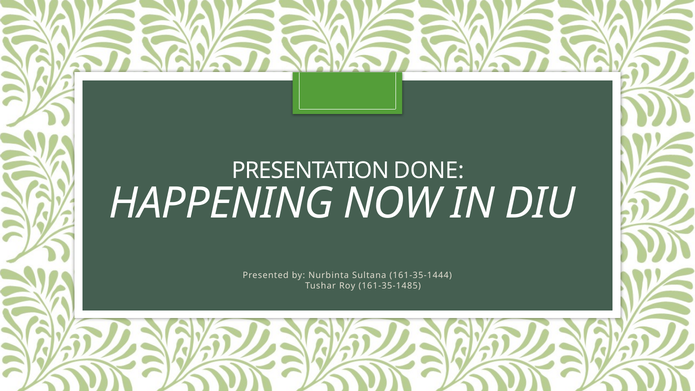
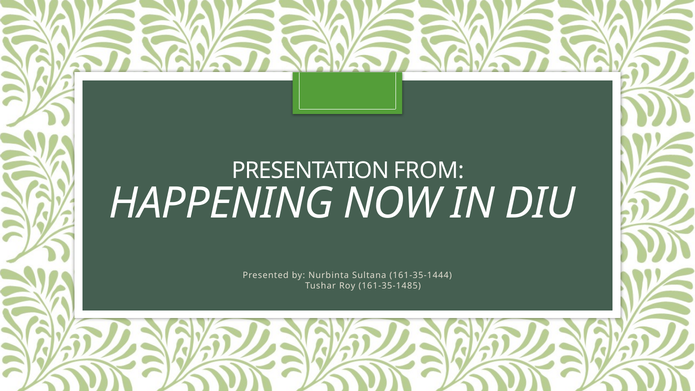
DONE: DONE -> FROM
